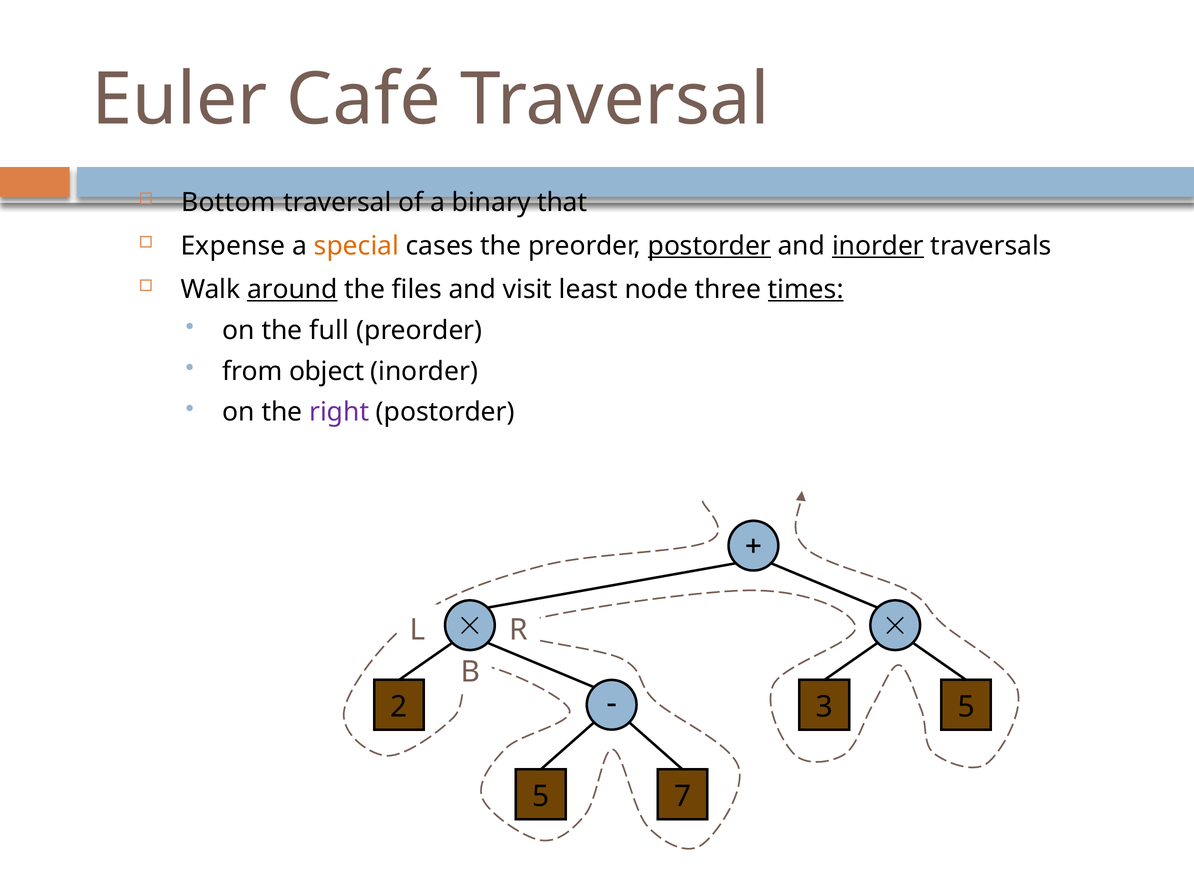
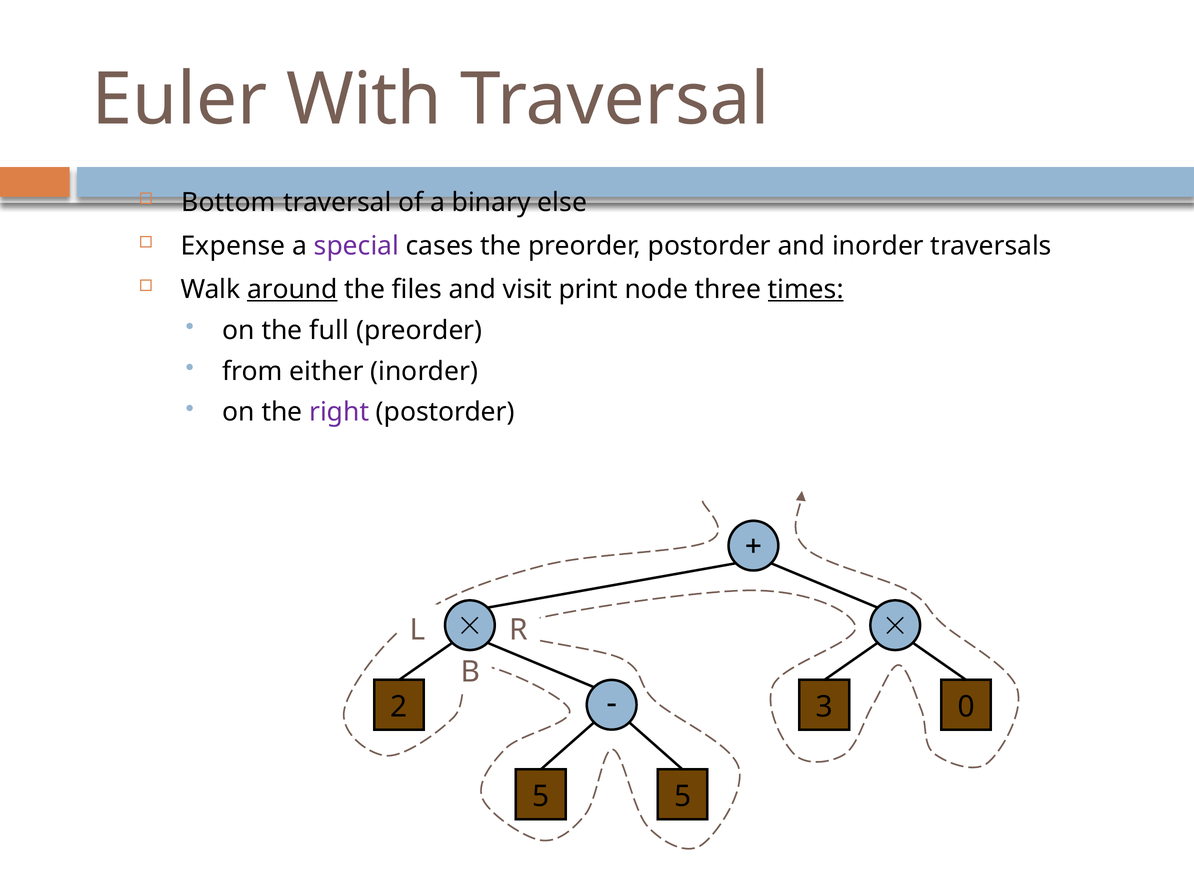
Café: Café -> With
that: that -> else
special colour: orange -> purple
postorder at (709, 246) underline: present -> none
inorder at (878, 246) underline: present -> none
least: least -> print
object: object -> either
3 5: 5 -> 0
5 7: 7 -> 5
